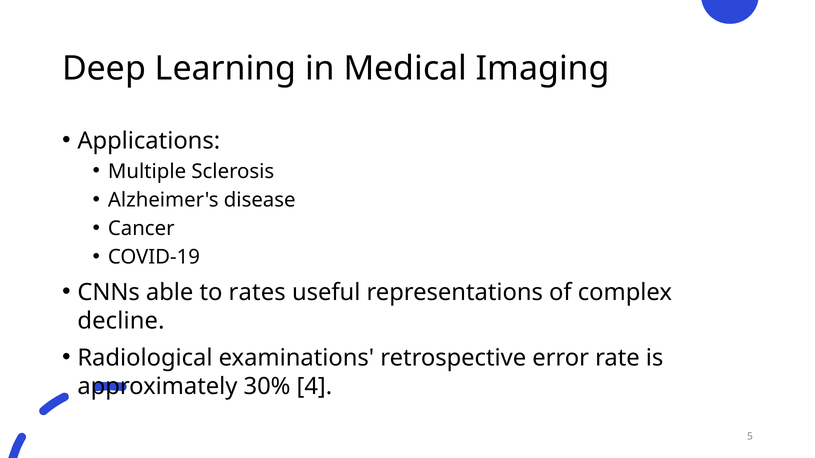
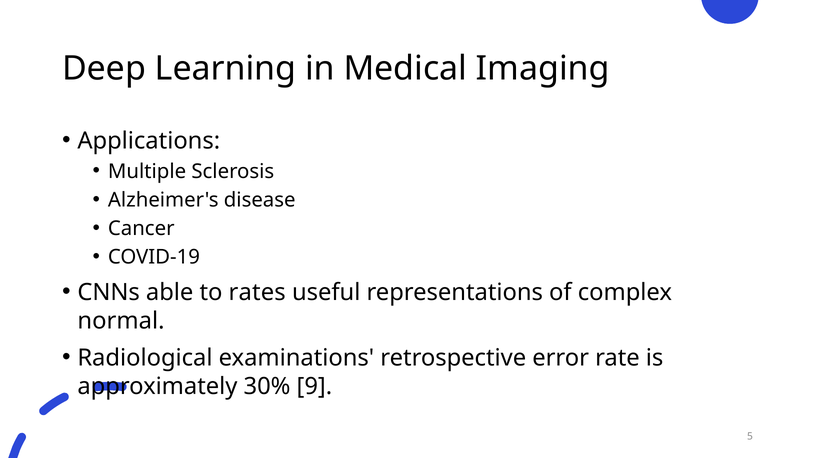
decline: decline -> normal
4: 4 -> 9
